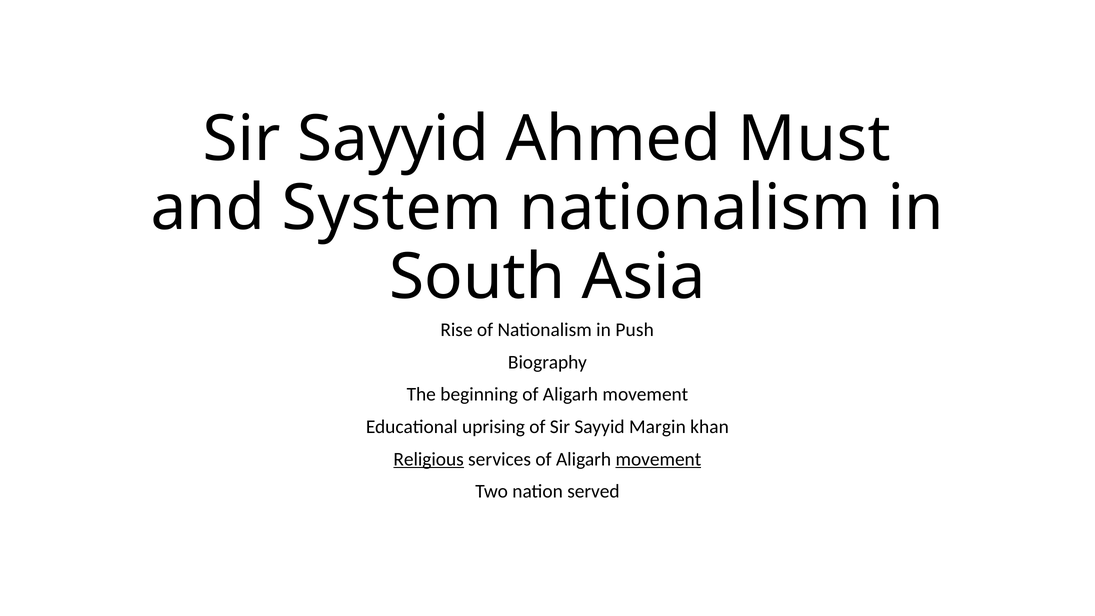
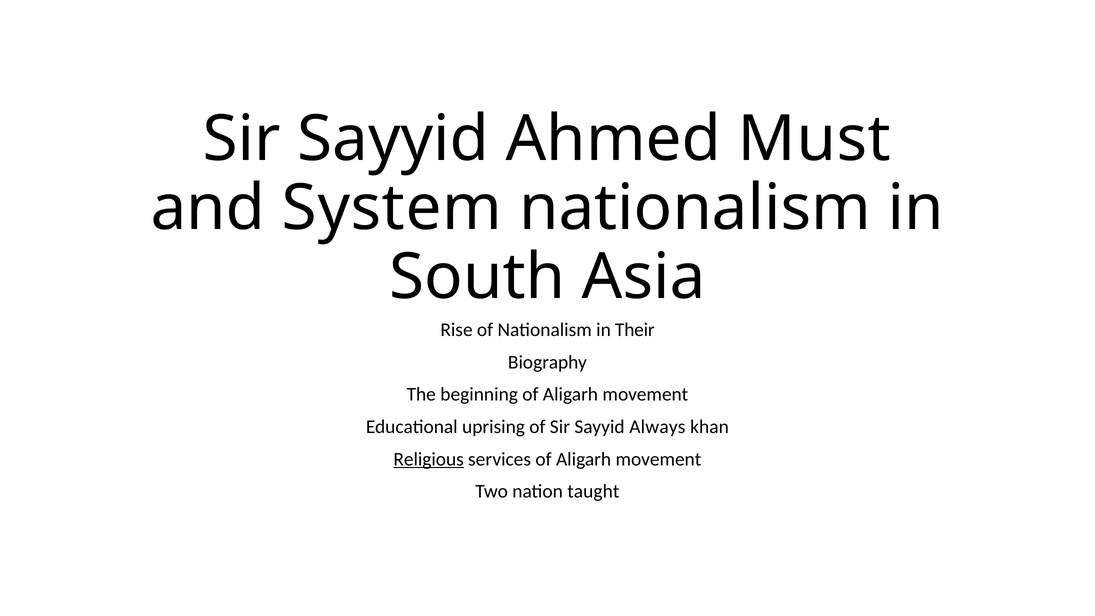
Push: Push -> Their
Margin: Margin -> Always
movement at (658, 459) underline: present -> none
served: served -> taught
